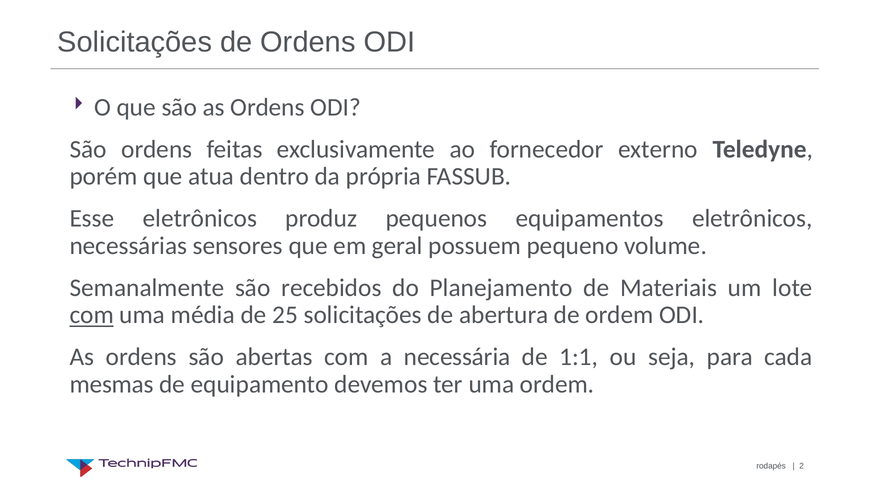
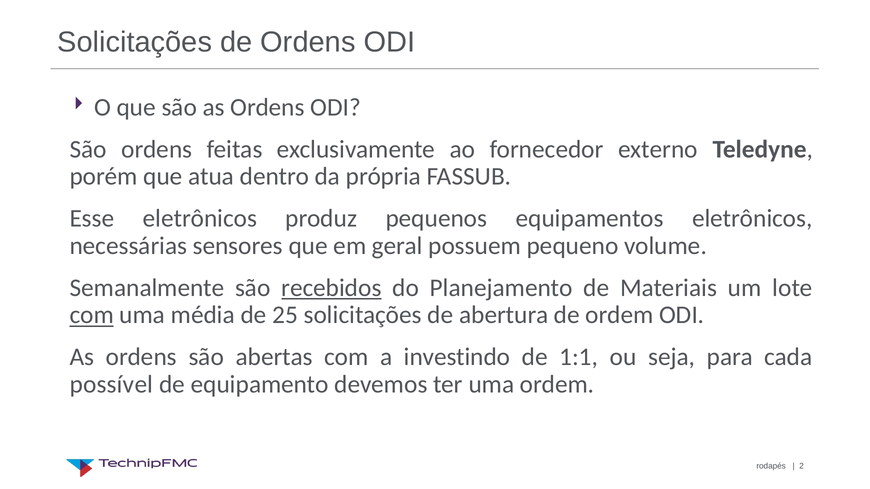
recebidos underline: none -> present
necessária: necessária -> investindo
mesmas: mesmas -> possível
